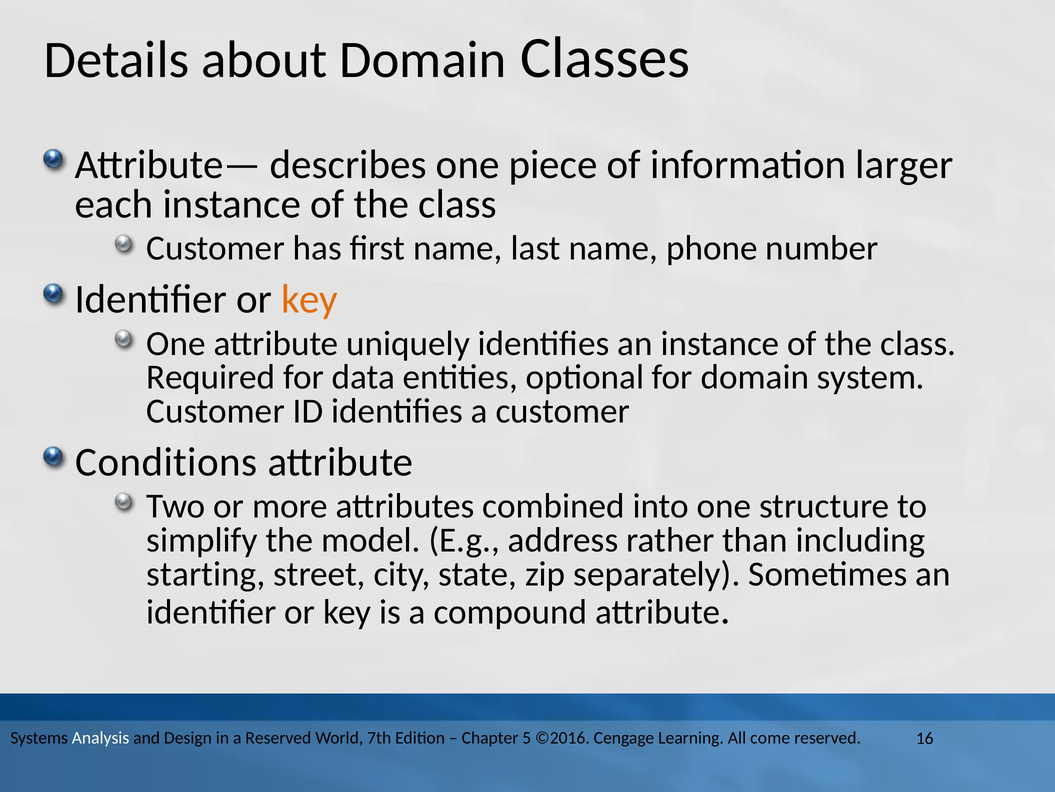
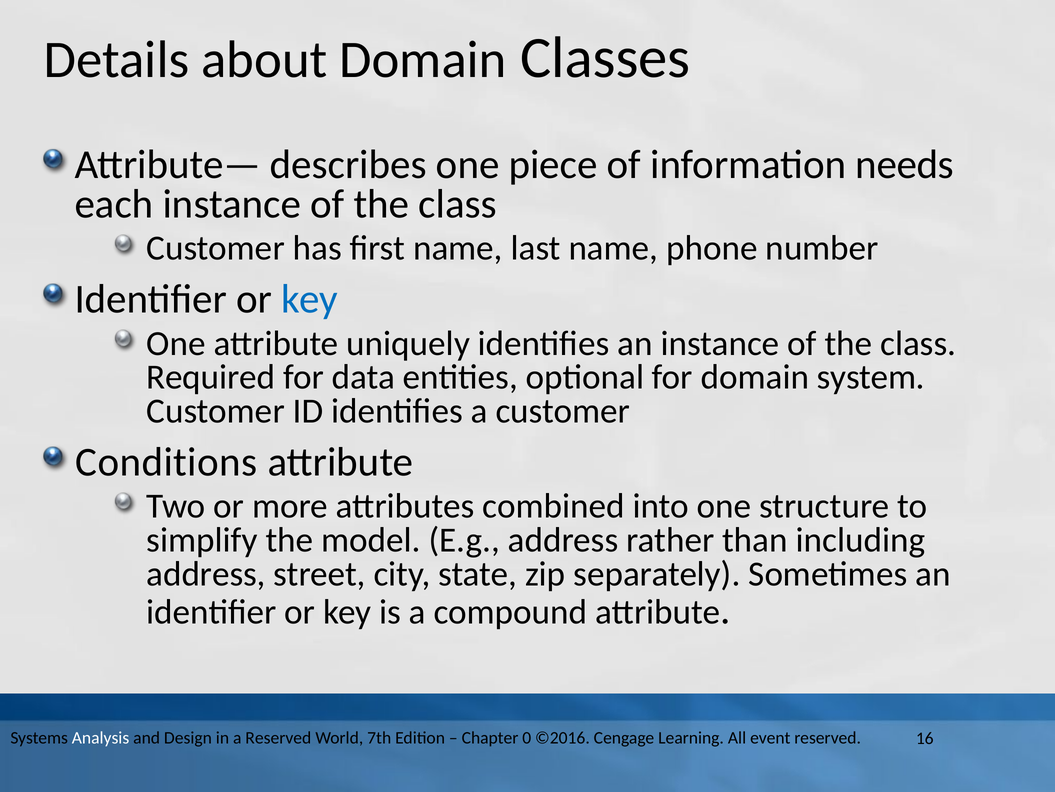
larger: larger -> needs
key at (310, 299) colour: orange -> blue
starting at (206, 573): starting -> address
5: 5 -> 0
come: come -> event
